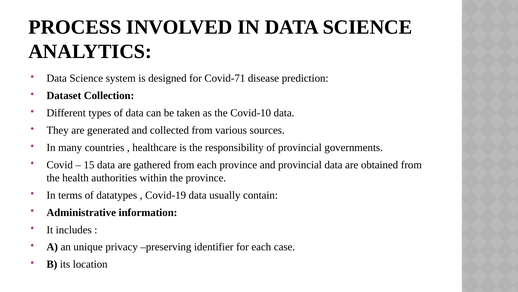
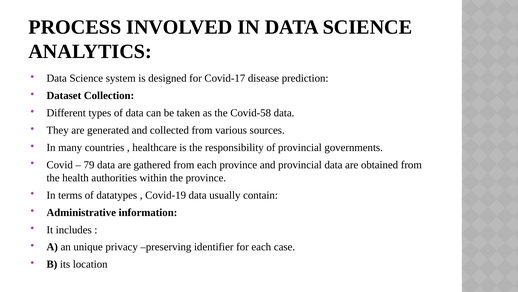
Covid-71: Covid-71 -> Covid-17
Covid-10: Covid-10 -> Covid-58
15: 15 -> 79
